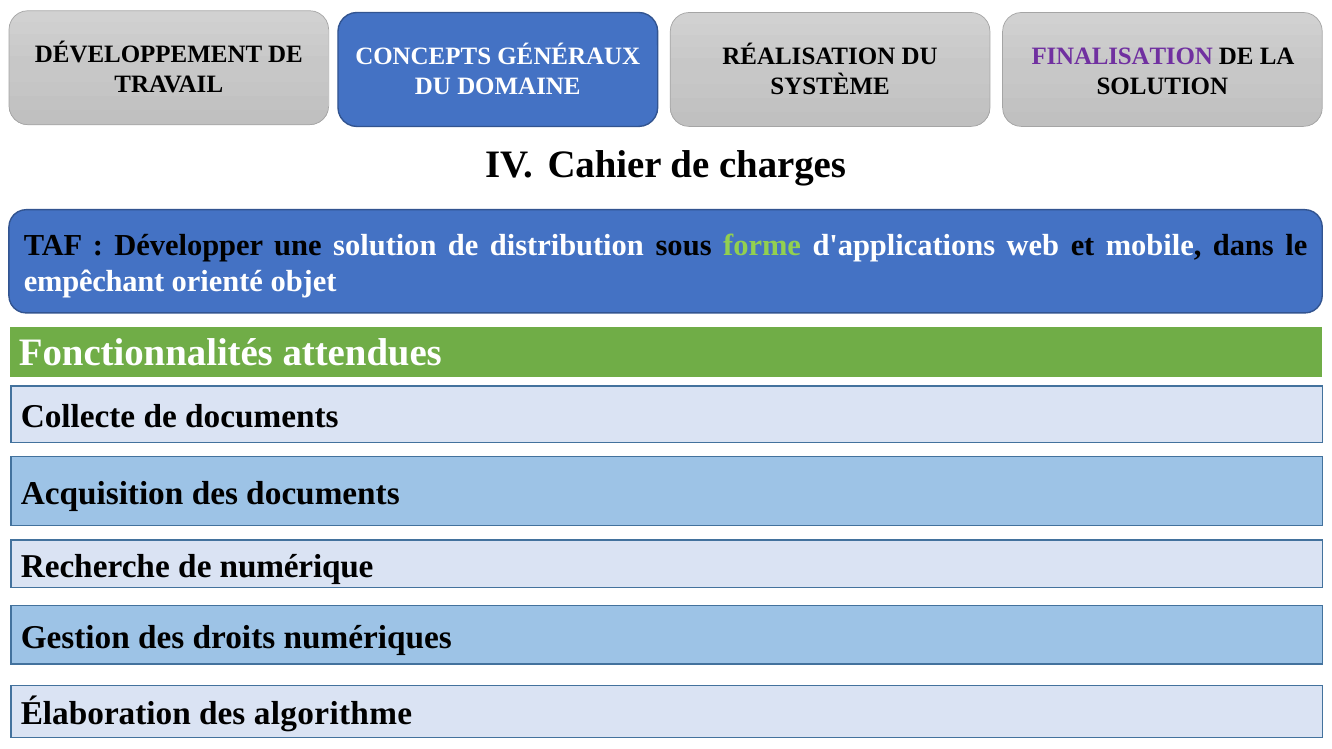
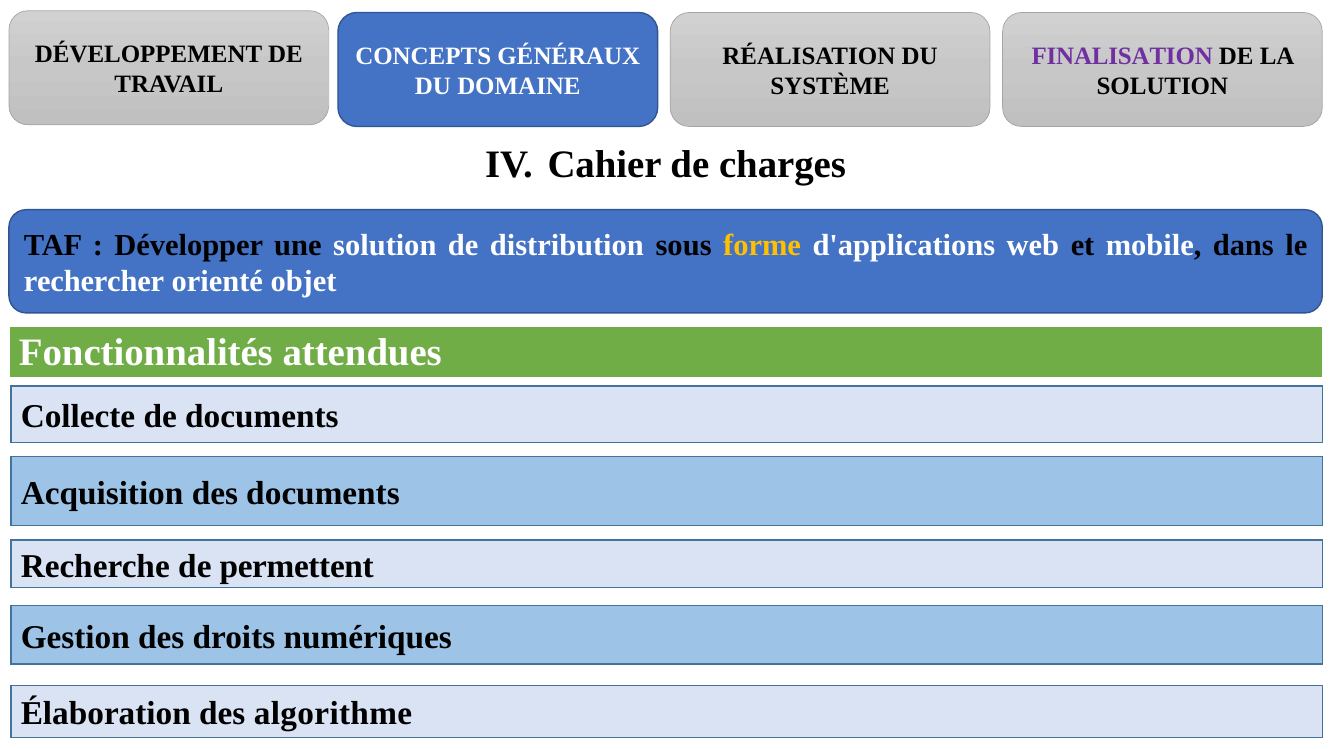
forme colour: light green -> yellow
empêchant: empêchant -> rechercher
numérique: numérique -> permettent
